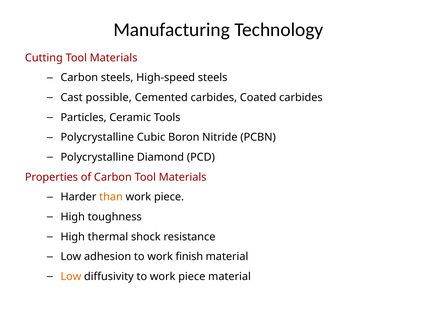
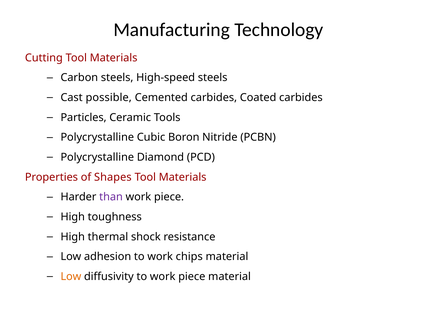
of Carbon: Carbon -> Shapes
than colour: orange -> purple
finish: finish -> chips
